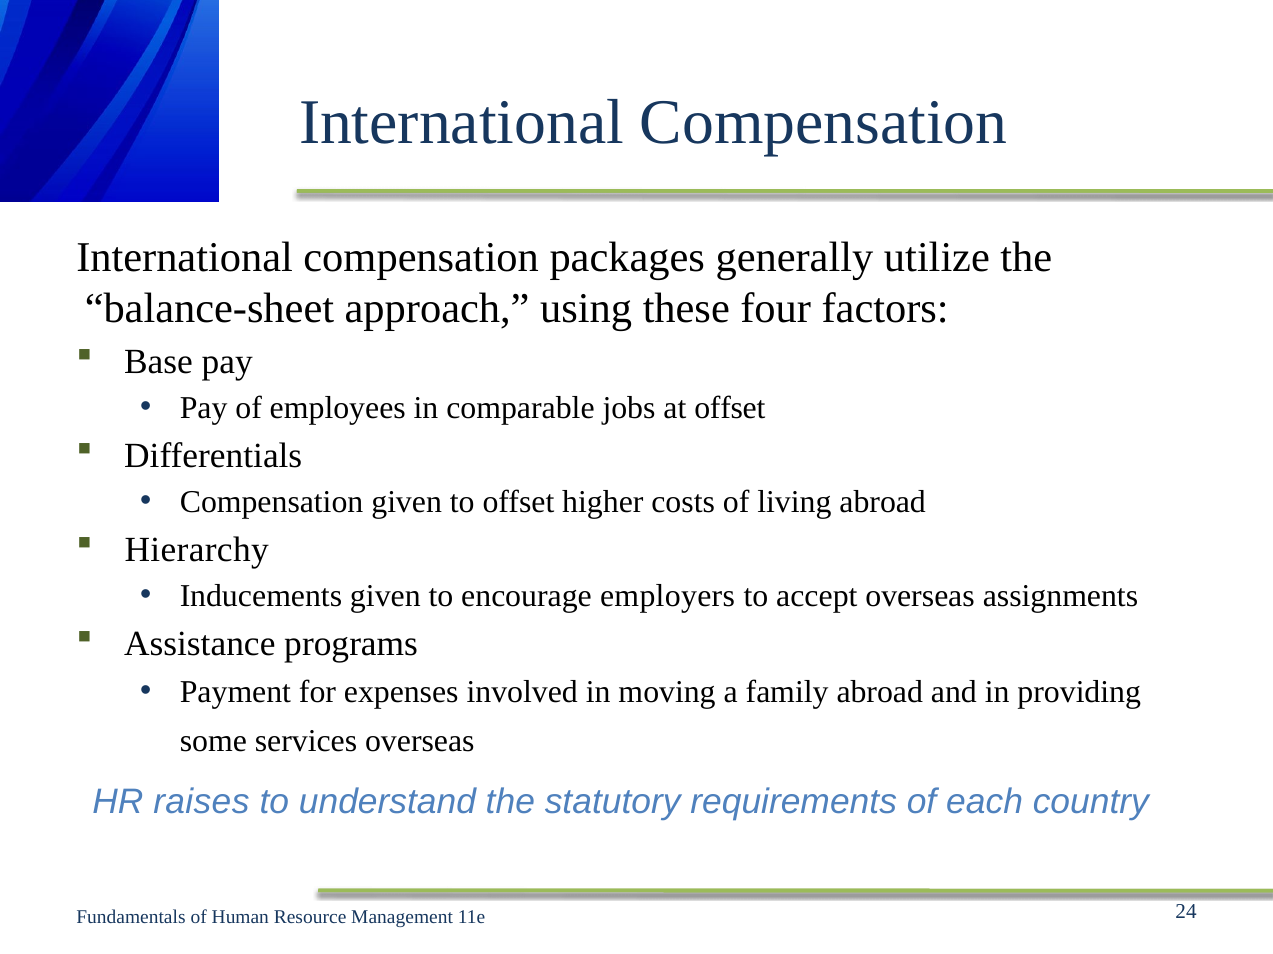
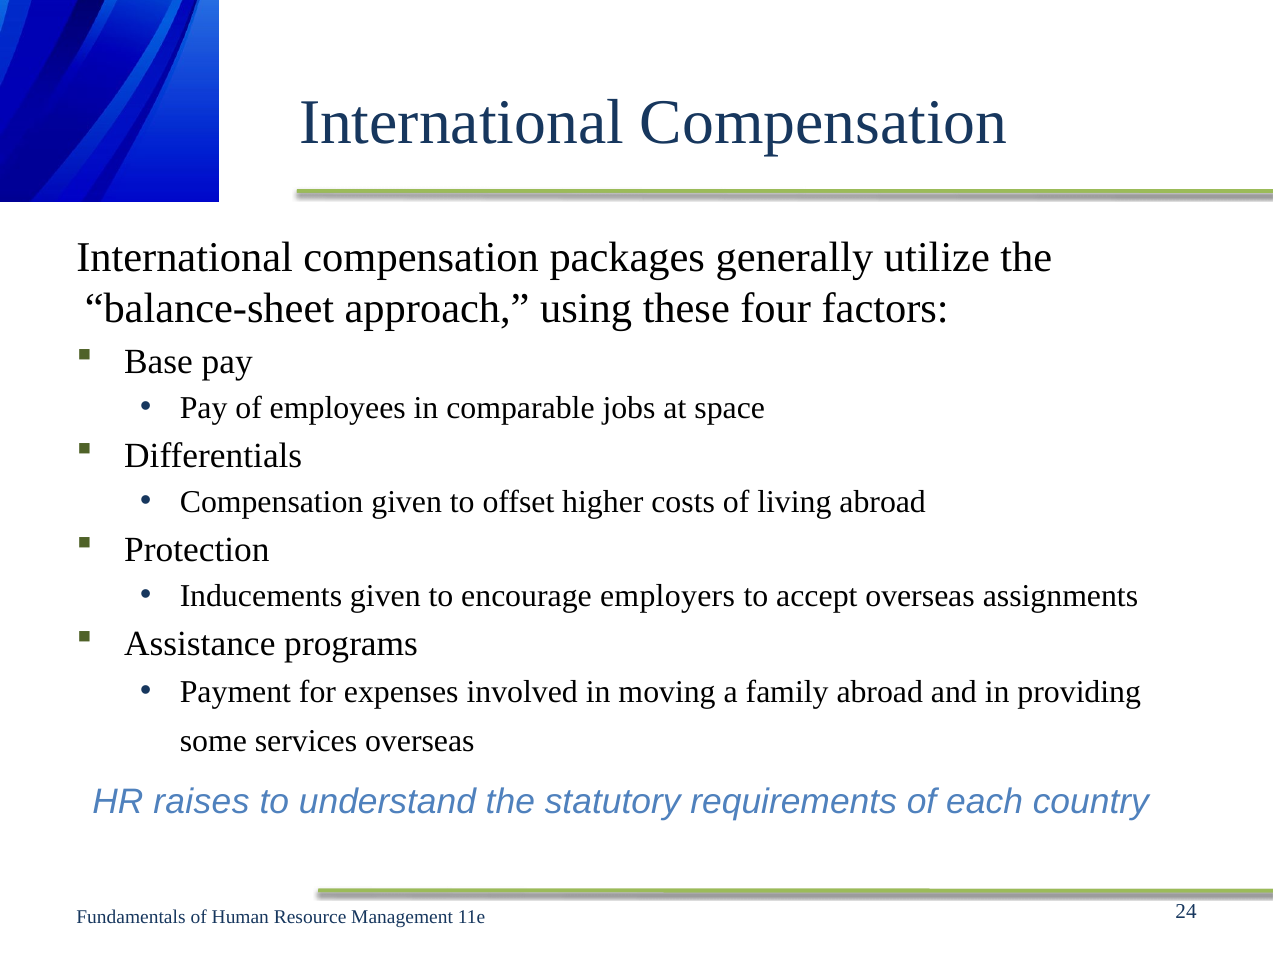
at offset: offset -> space
Hierarchy: Hierarchy -> Protection
